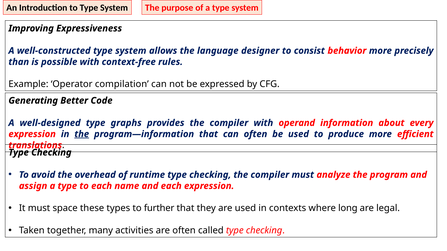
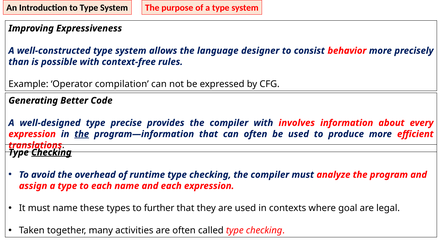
graphs: graphs -> precise
operand: operand -> involves
Checking at (51, 153) underline: none -> present
must space: space -> name
long: long -> goal
